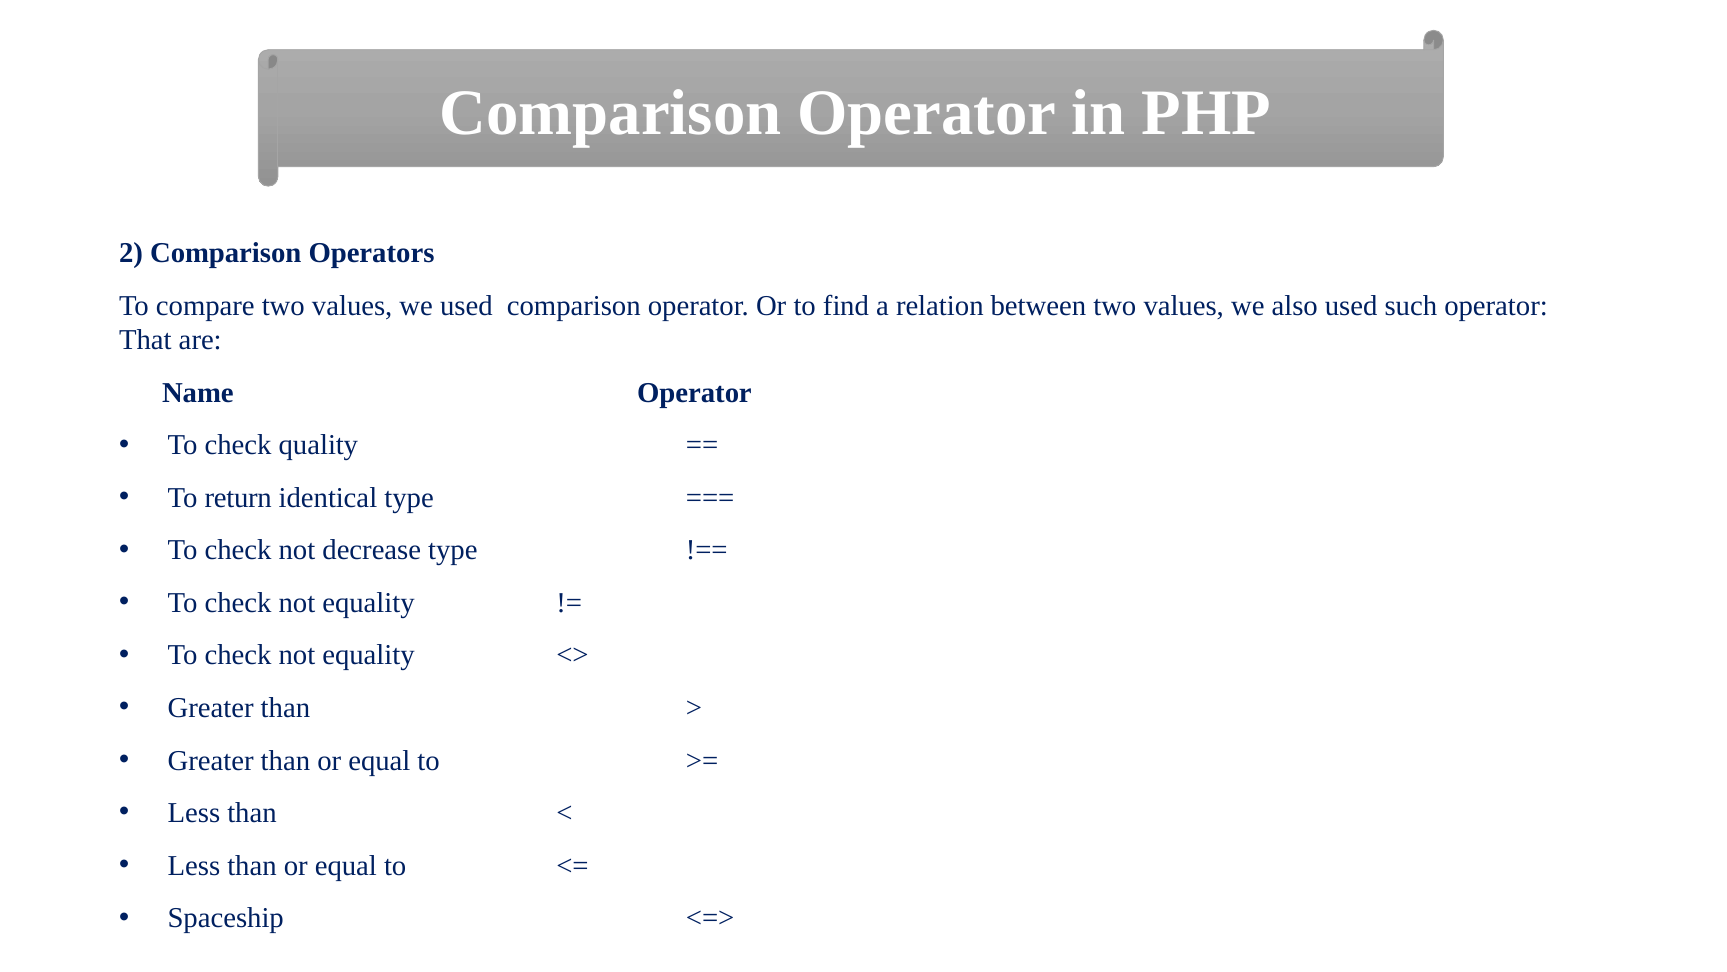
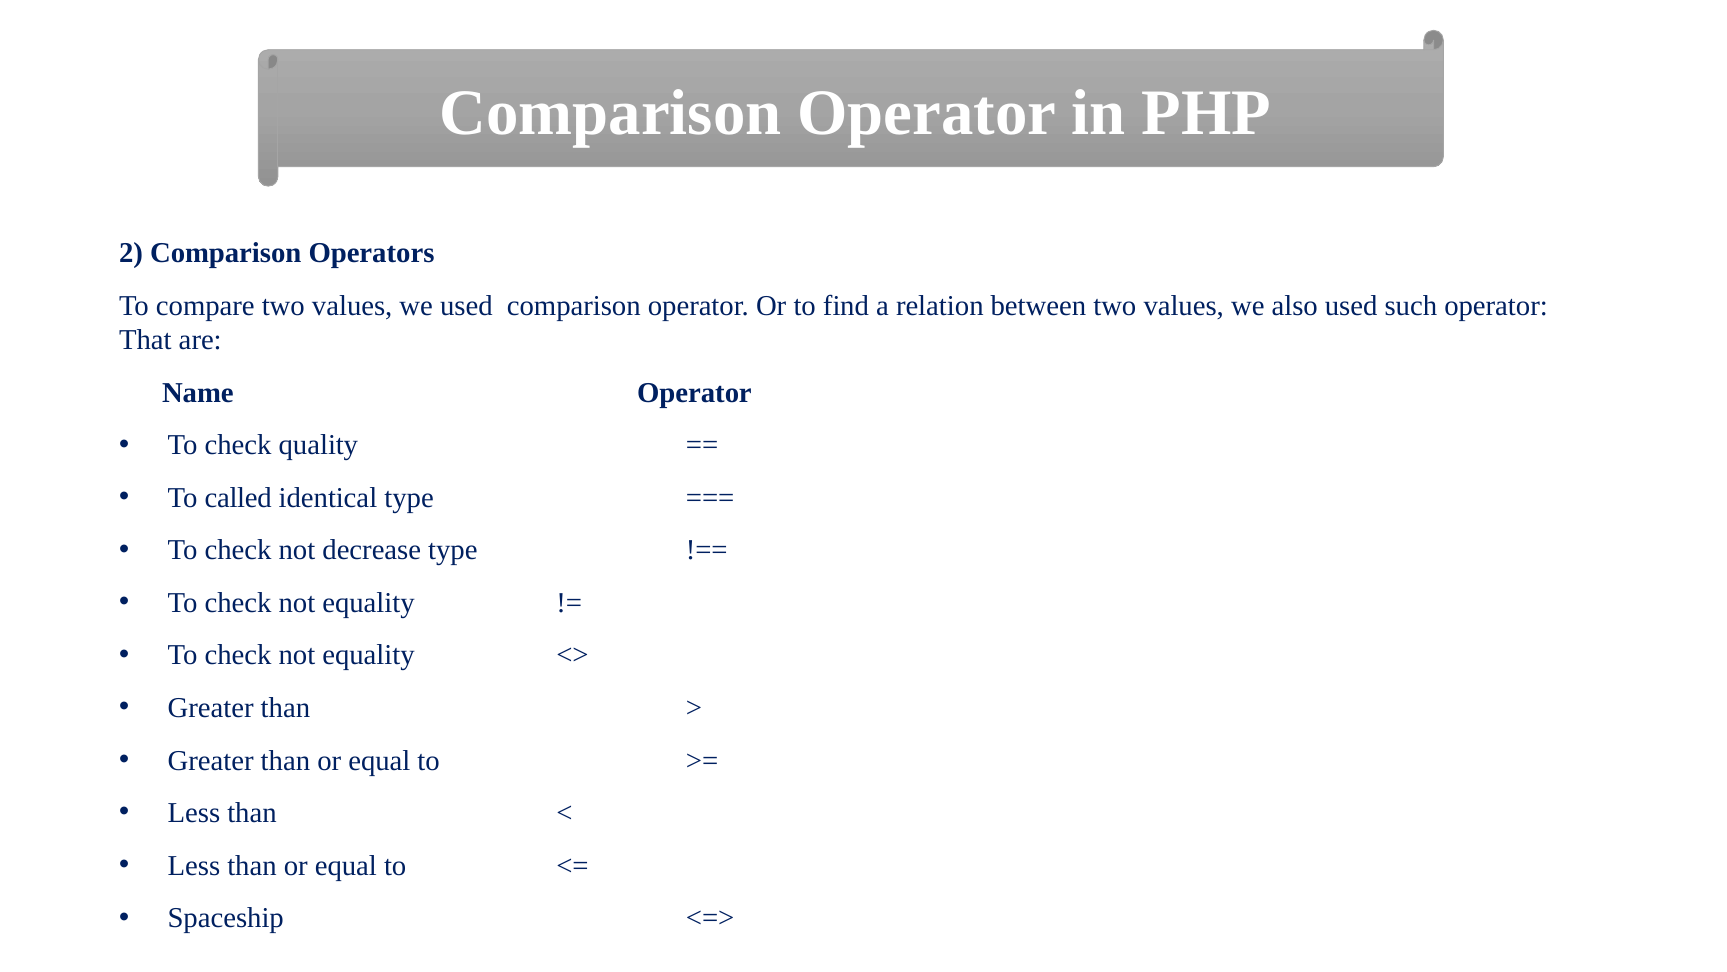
return: return -> called
